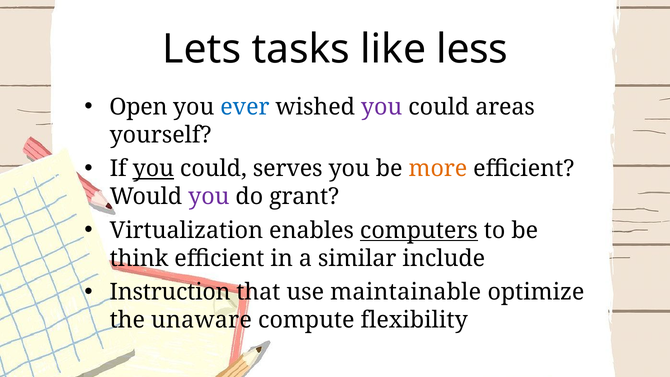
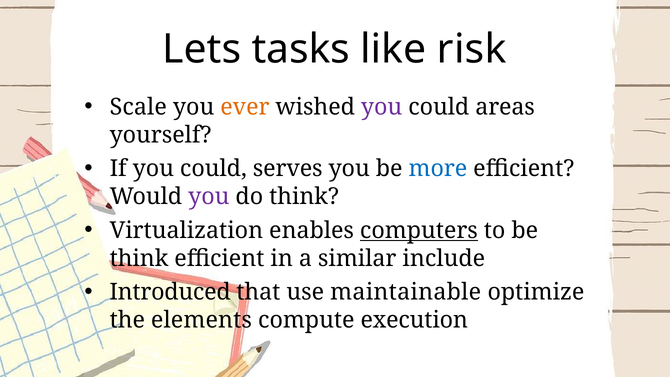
less: less -> risk
Open: Open -> Scale
ever colour: blue -> orange
you at (153, 169) underline: present -> none
more colour: orange -> blue
do grant: grant -> think
Instruction: Instruction -> Introduced
unaware: unaware -> elements
flexibility: flexibility -> execution
